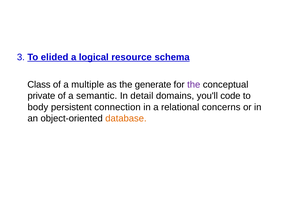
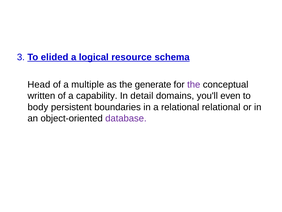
Class: Class -> Head
private: private -> written
semantic: semantic -> capability
code: code -> even
connection: connection -> boundaries
relational concerns: concerns -> relational
database colour: orange -> purple
